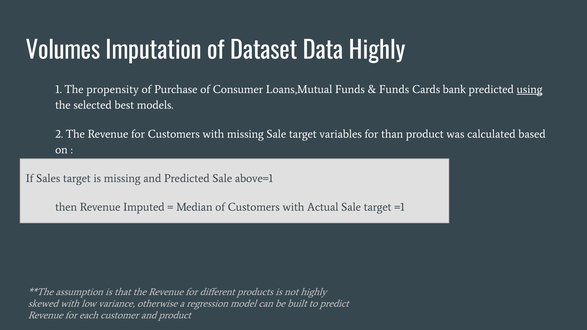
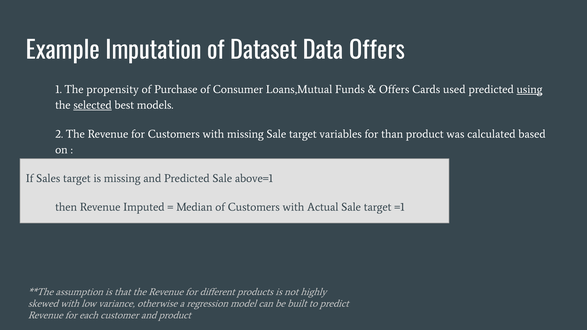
Volumes: Volumes -> Example
Data Highly: Highly -> Offers
Funds at (394, 90): Funds -> Offers
bank: bank -> used
selected underline: none -> present
